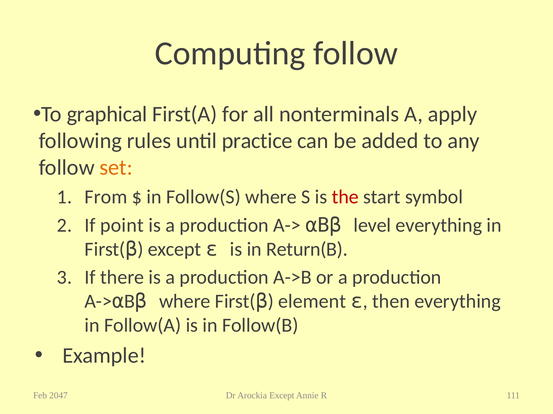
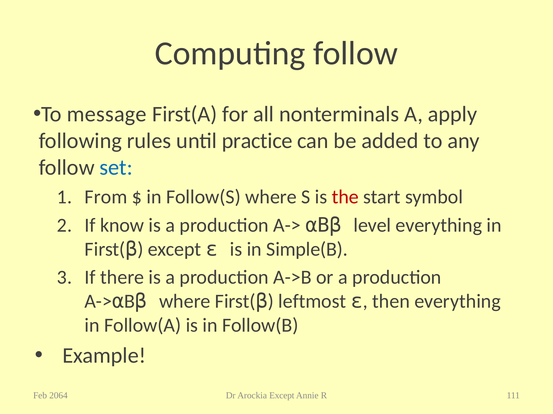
graphical: graphical -> message
set colour: orange -> blue
point: point -> know
Return(B: Return(B -> Simple(B
element: element -> leftmost
2047: 2047 -> 2064
